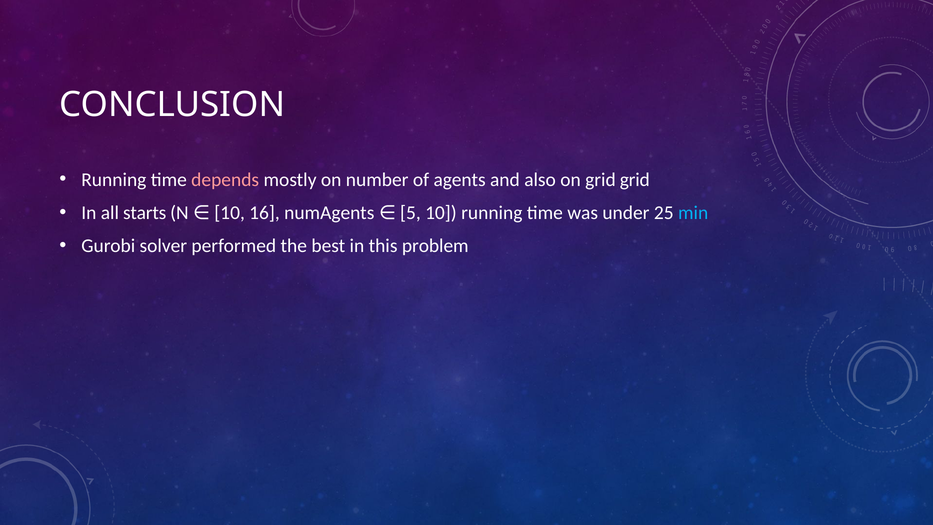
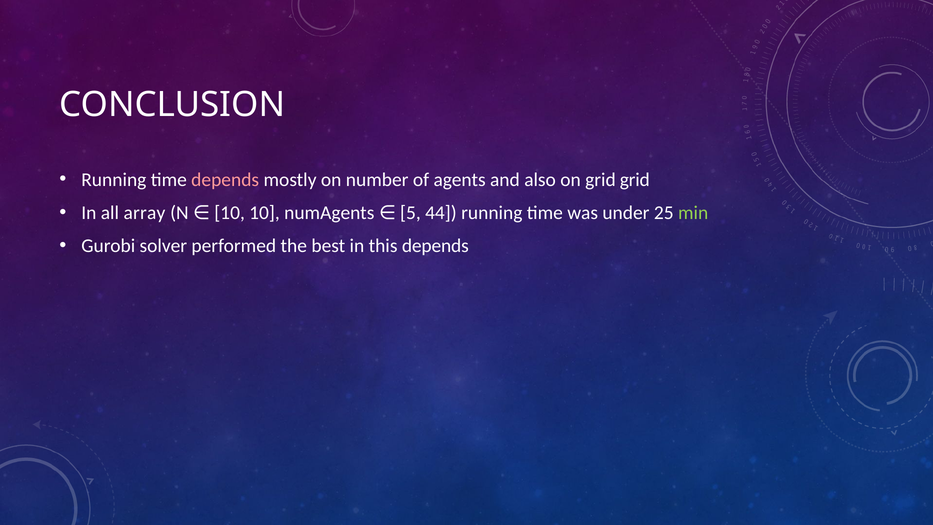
starts: starts -> array
10 16: 16 -> 10
5 10: 10 -> 44
min colour: light blue -> light green
this problem: problem -> depends
